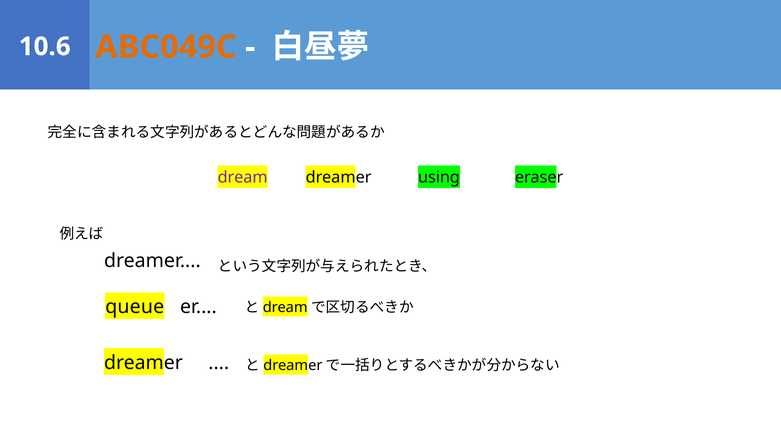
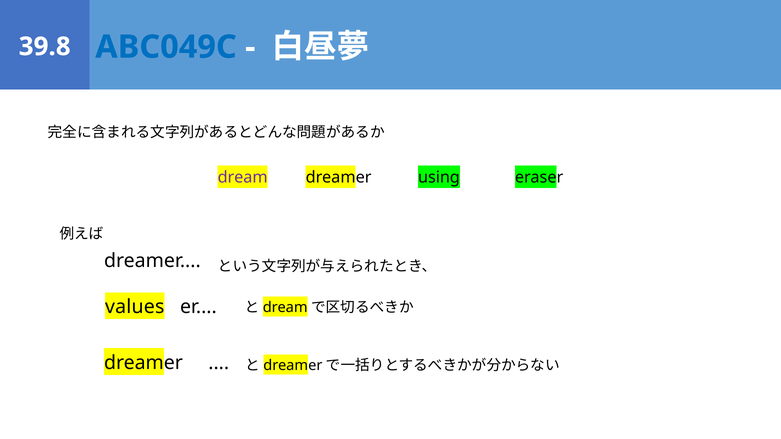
ABC049C colour: orange -> blue
10.6: 10.6 -> 39.8
queue: queue -> values
